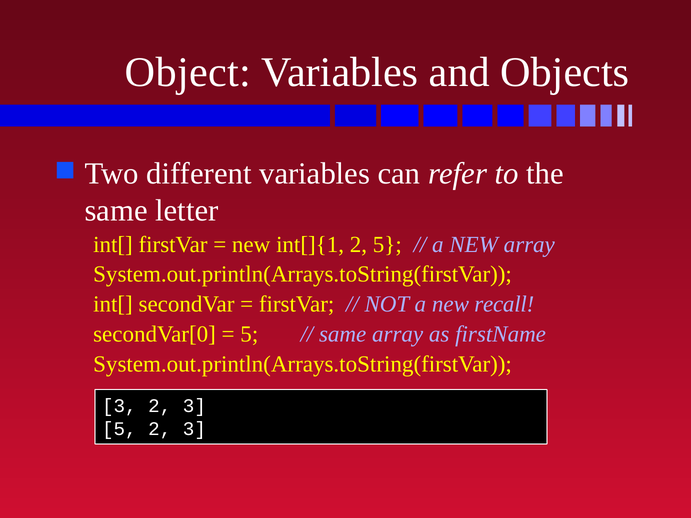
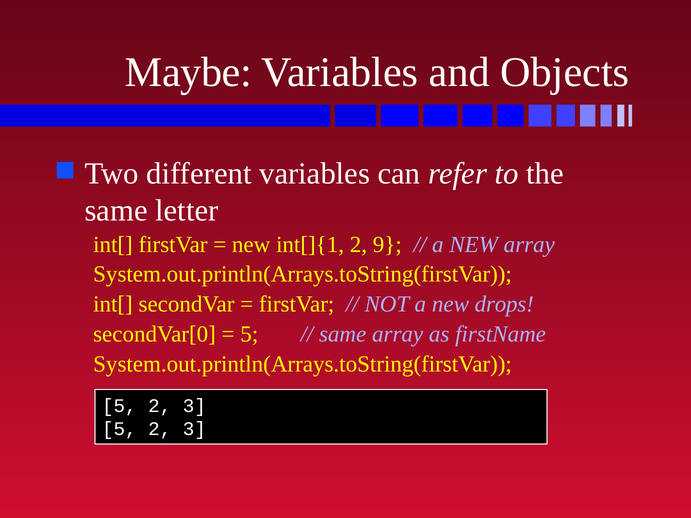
Object: Object -> Maybe
2 5: 5 -> 9
recall: recall -> drops
3 at (119, 406): 3 -> 5
